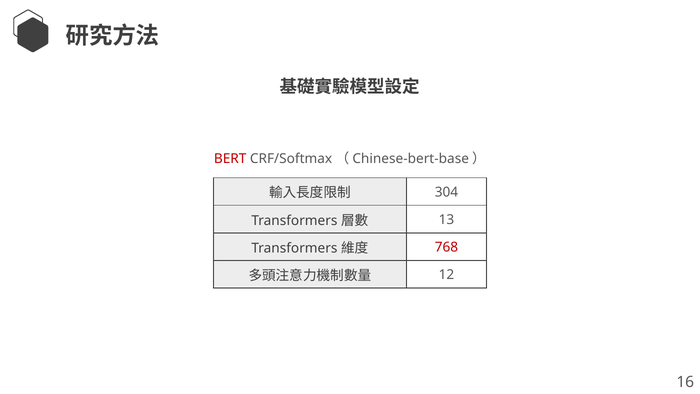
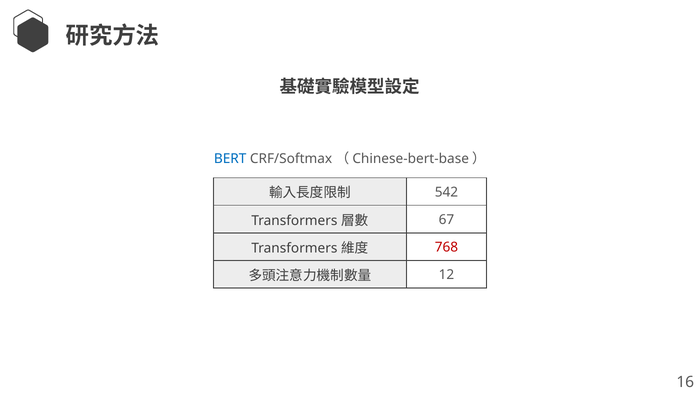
BERT colour: red -> blue
304: 304 -> 542
13: 13 -> 67
